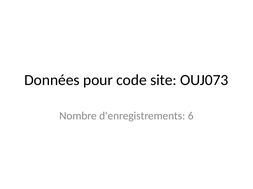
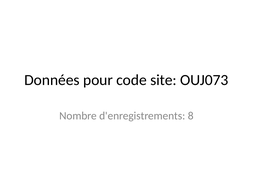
6: 6 -> 8
